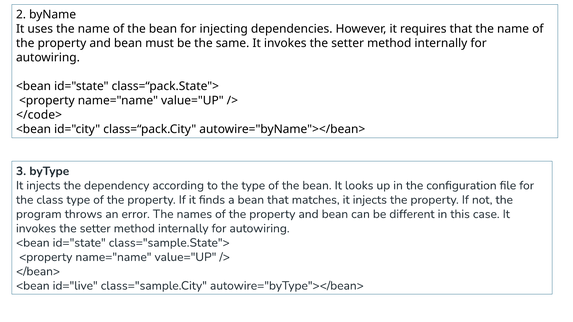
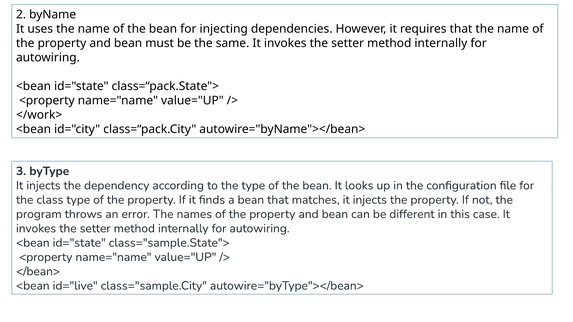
</code>: </code> -> </work>
